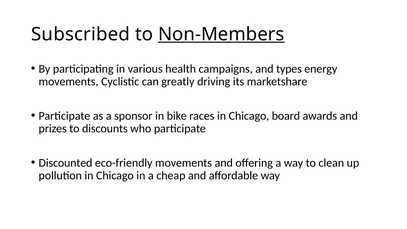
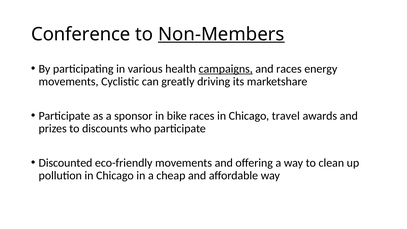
Subscribed: Subscribed -> Conference
campaigns underline: none -> present
and types: types -> races
board: board -> travel
